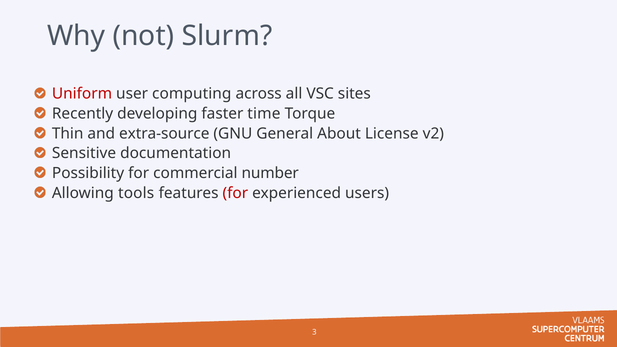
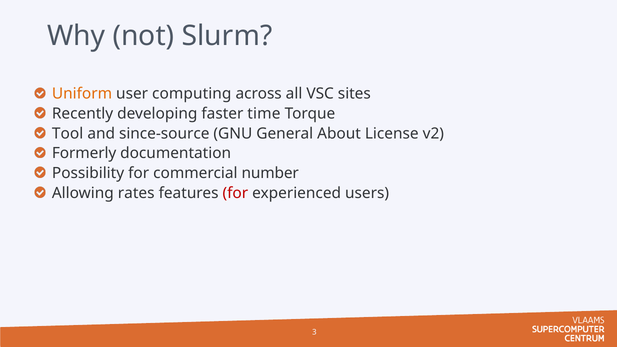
Uniform colour: red -> orange
Thin: Thin -> Tool
extra-source: extra-source -> since-source
Sensitive: Sensitive -> Formerly
tools: tools -> rates
